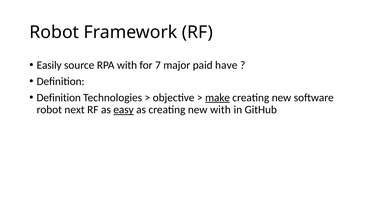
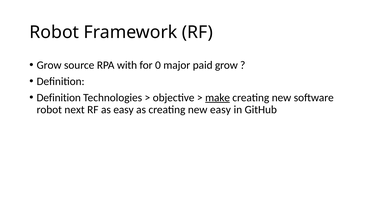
Easily at (49, 65): Easily -> Grow
7: 7 -> 0
paid have: have -> grow
easy at (124, 110) underline: present -> none
new with: with -> easy
